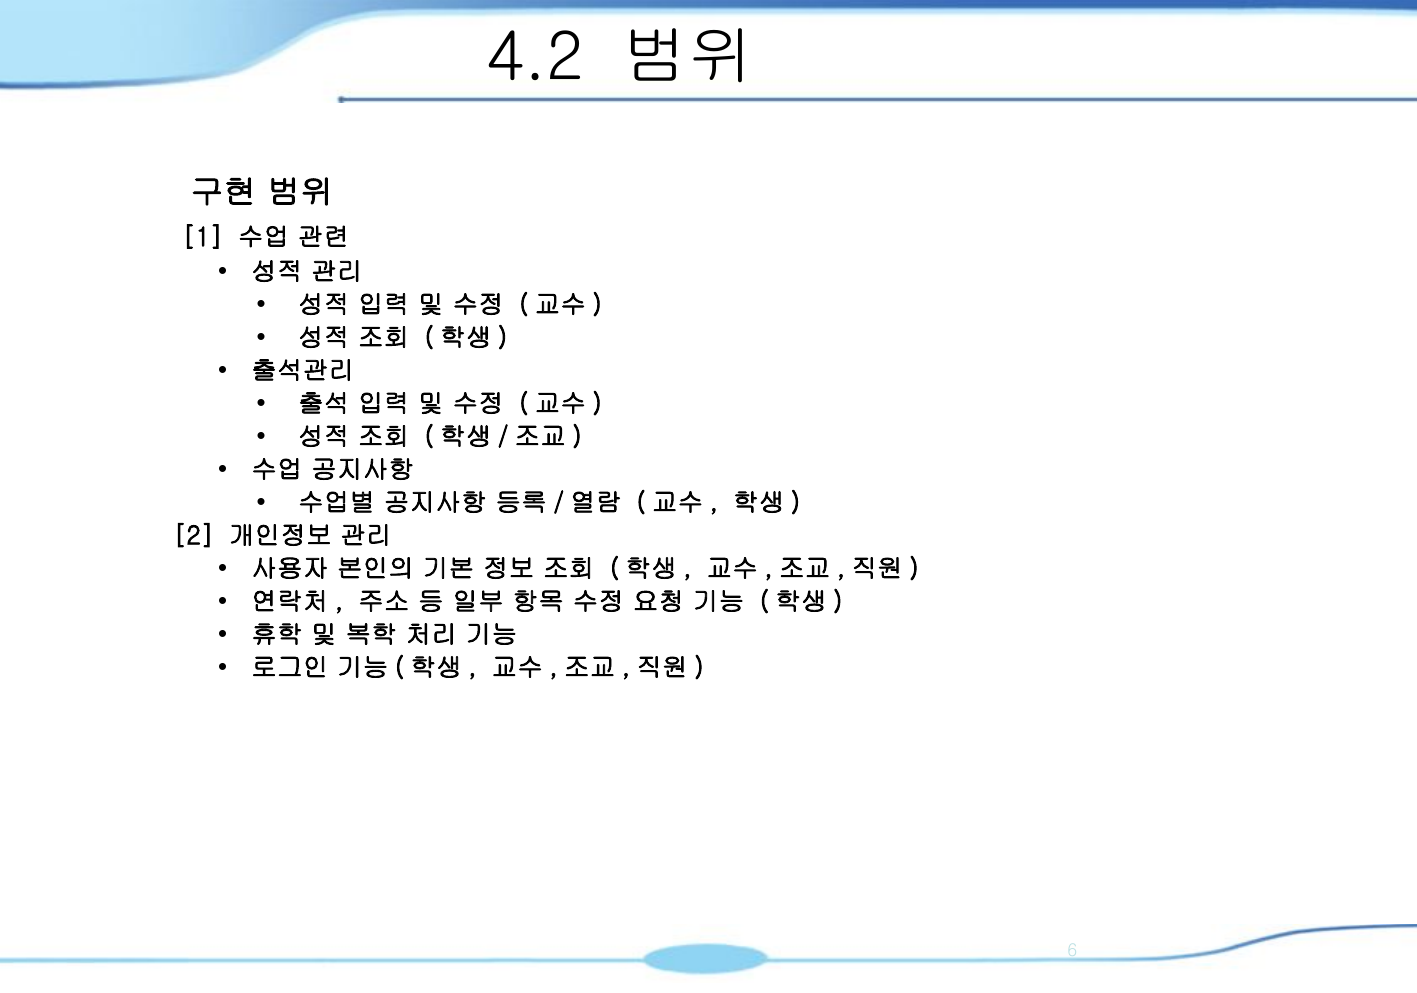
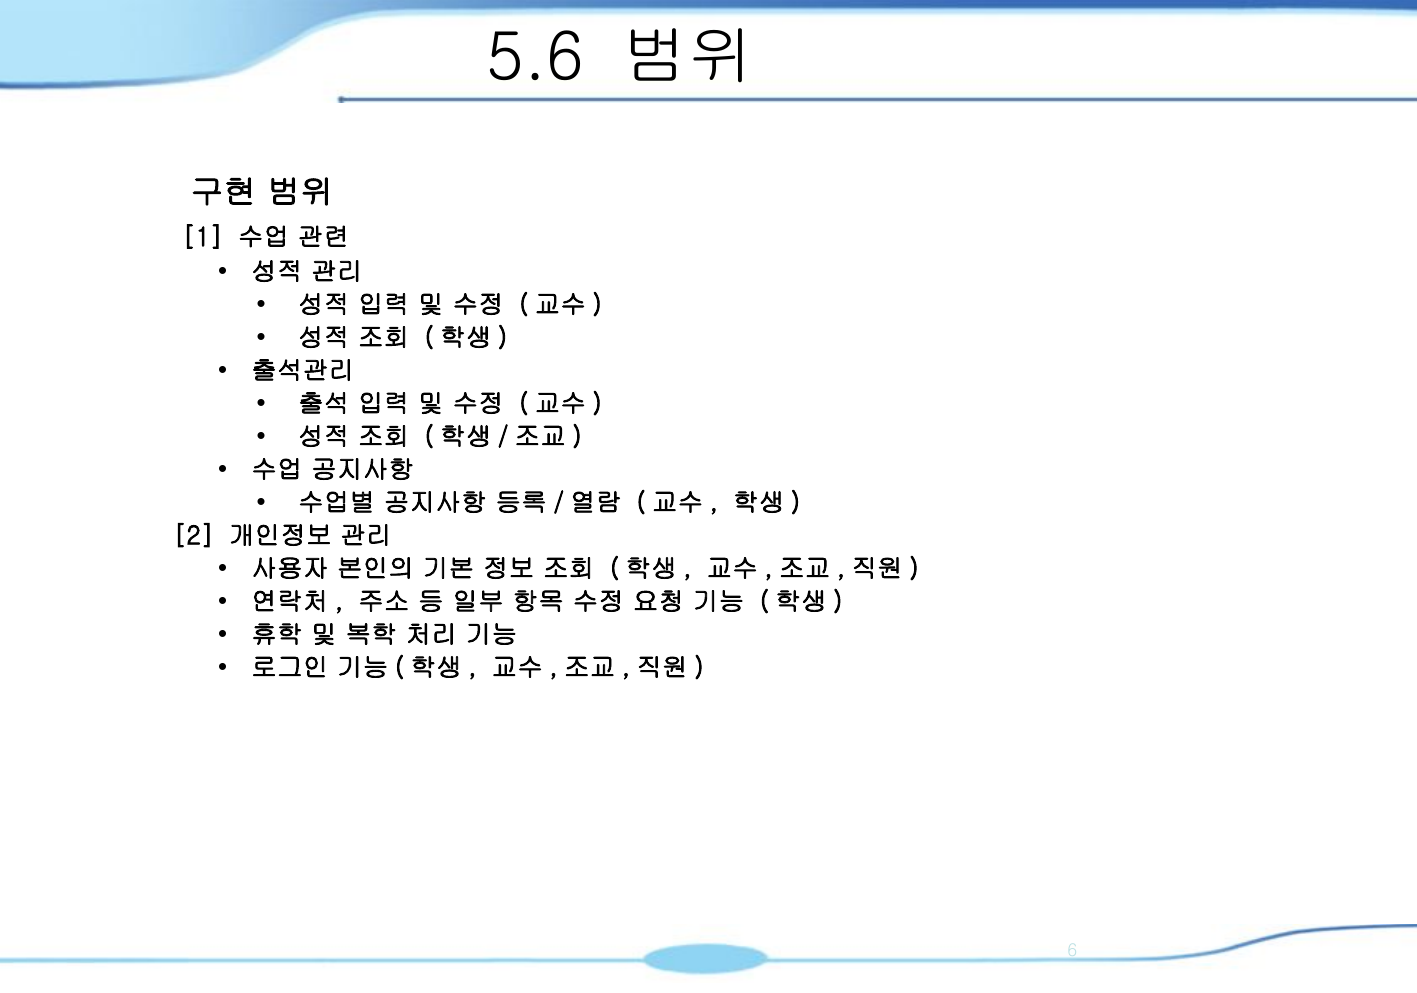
4.2: 4.2 -> 5.6
